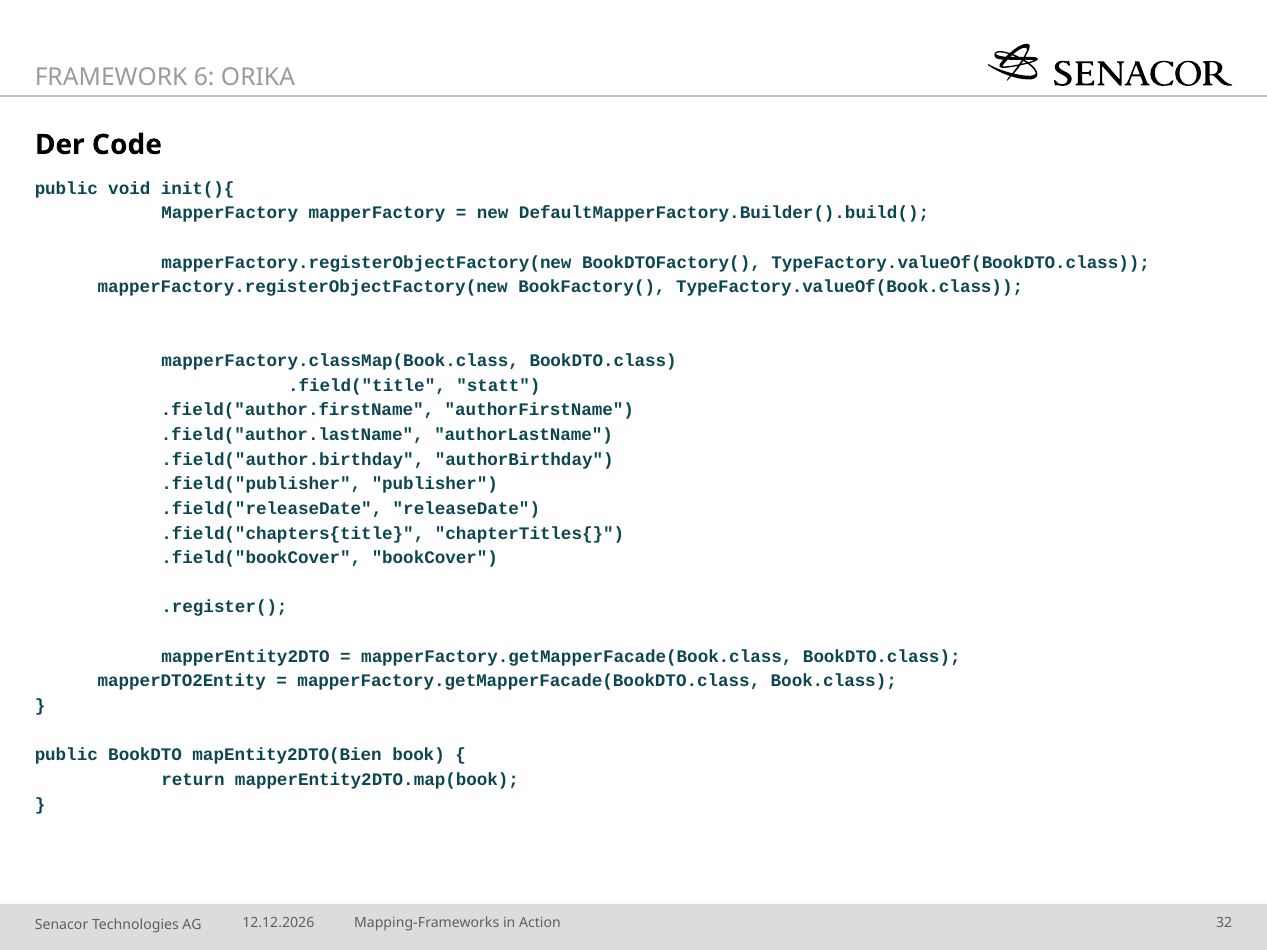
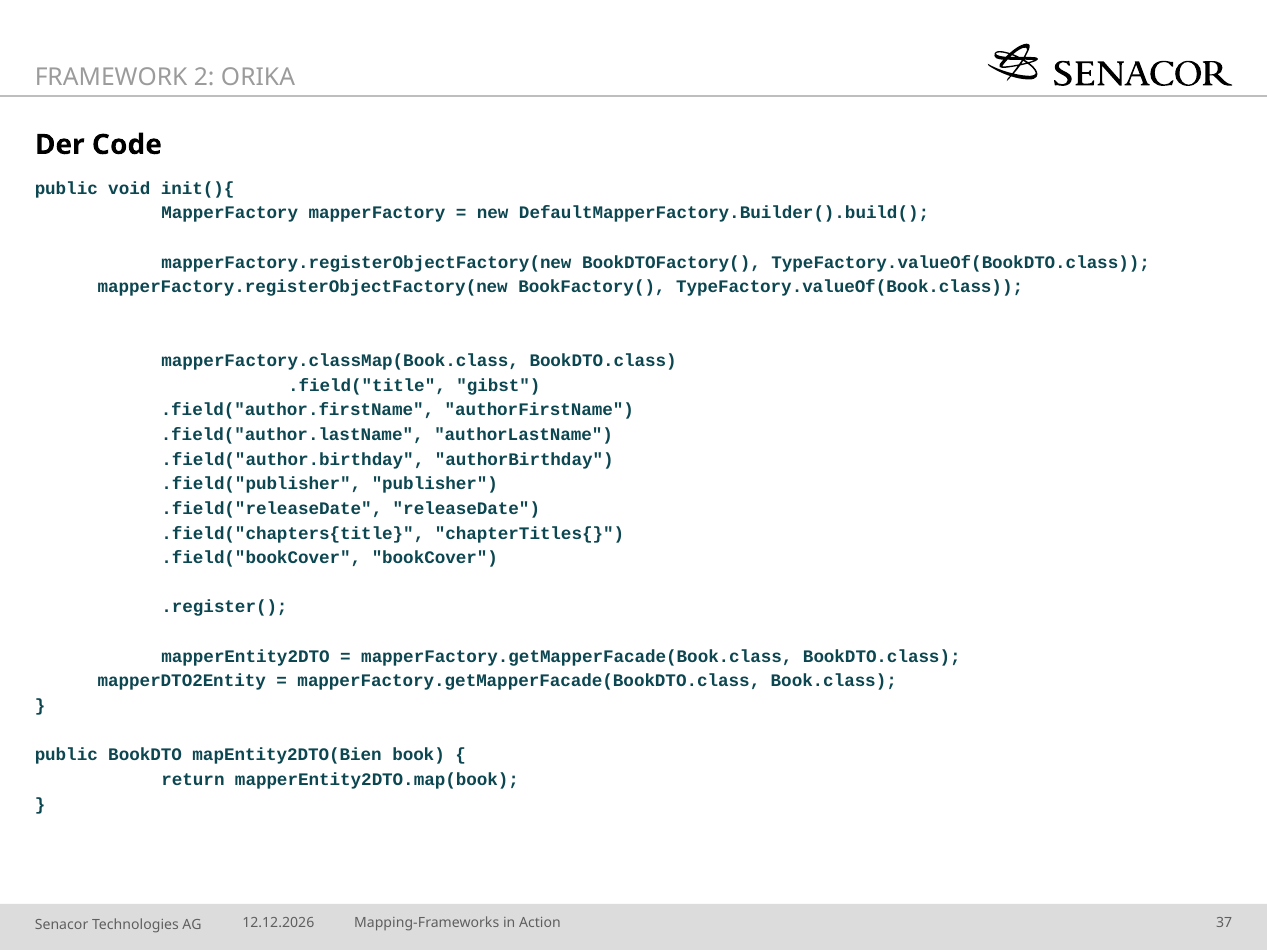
6: 6 -> 2
statt: statt -> gibst
32: 32 -> 37
